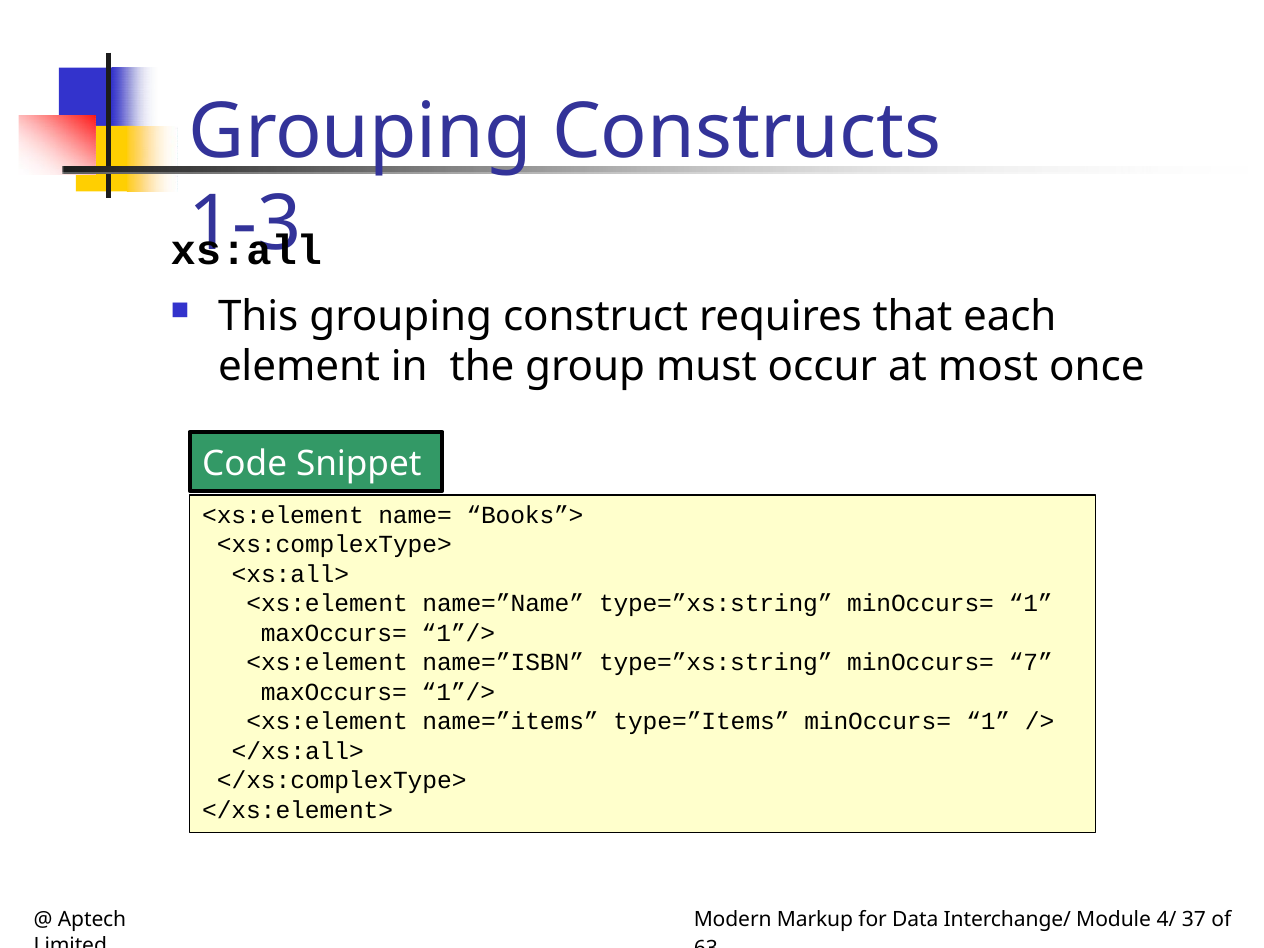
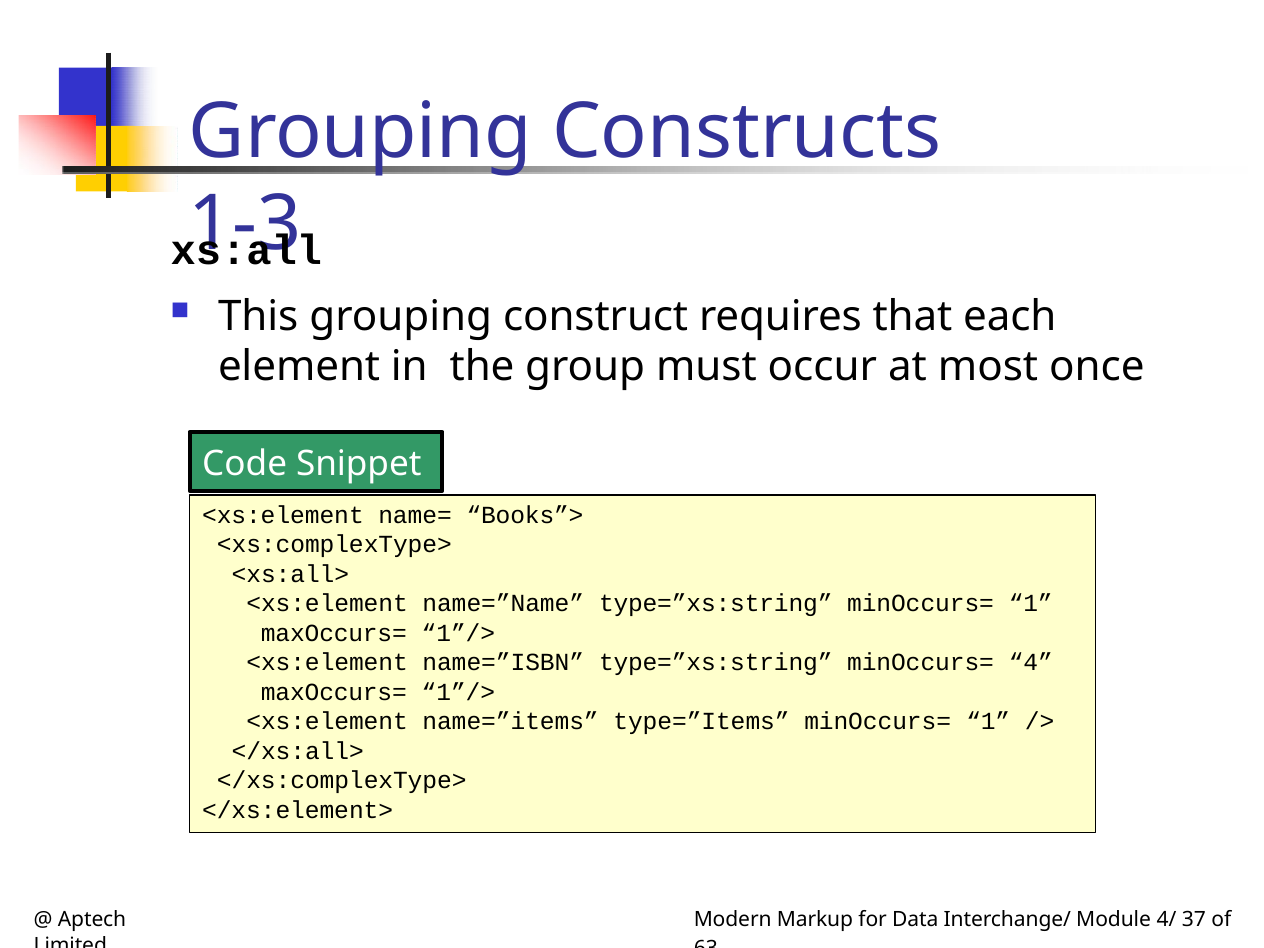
7: 7 -> 4
